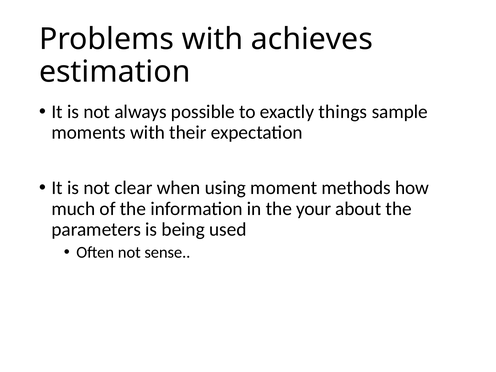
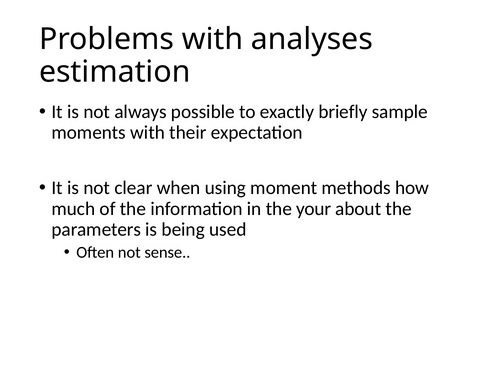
achieves: achieves -> analyses
things: things -> briefly
